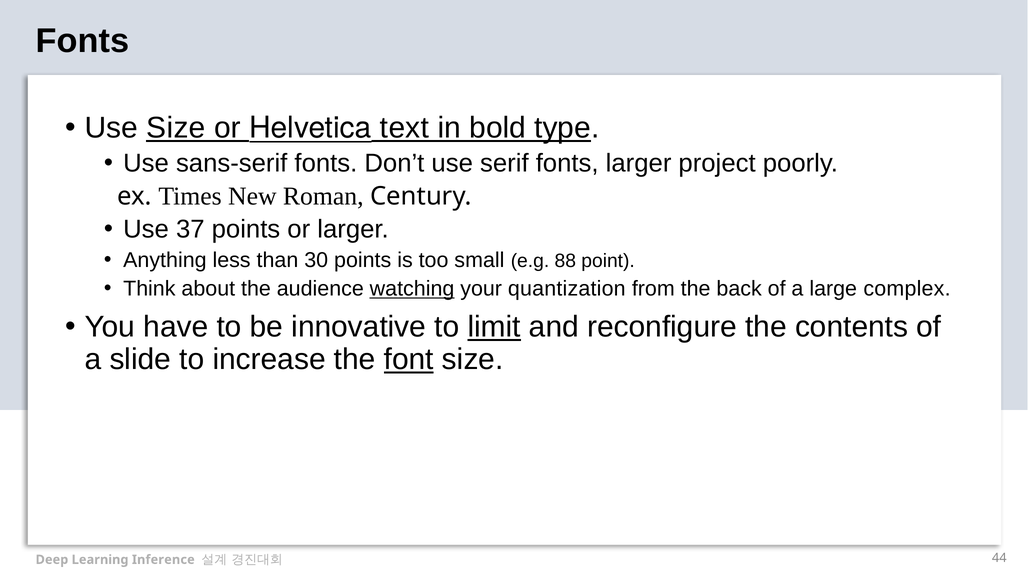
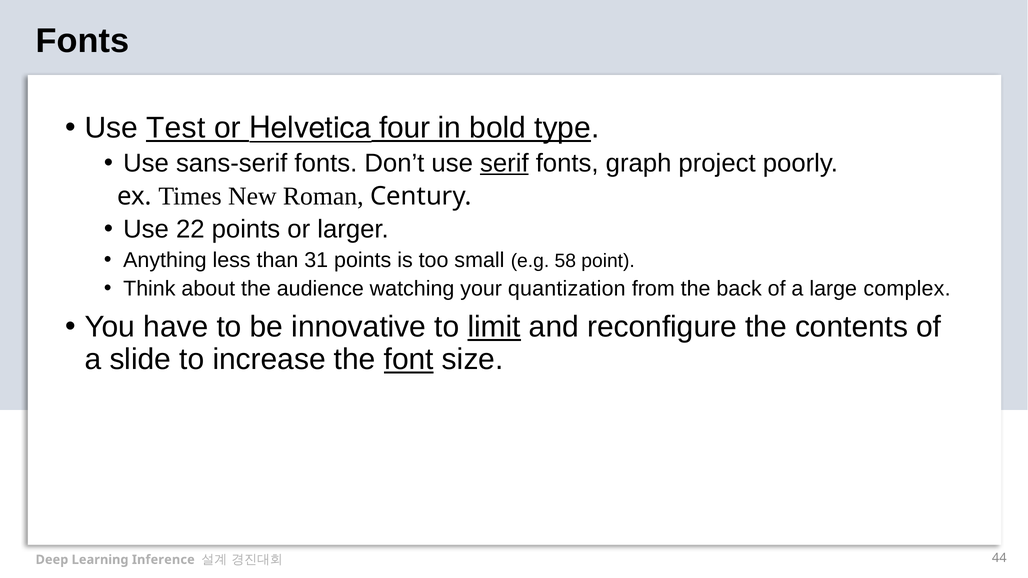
Use Size: Size -> Test
text: text -> four
serif underline: none -> present
fonts larger: larger -> graph
37: 37 -> 22
30: 30 -> 31
88: 88 -> 58
watching underline: present -> none
